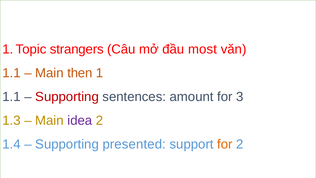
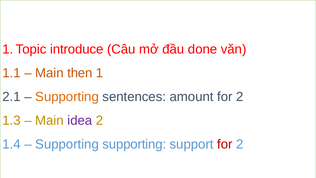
strangers: strangers -> introduce
most: most -> done
1.1 at (12, 97): 1.1 -> 2.1
Supporting at (67, 97) colour: red -> orange
3 at (240, 97): 3 -> 2
Supporting presented: presented -> supporting
for at (225, 144) colour: orange -> red
